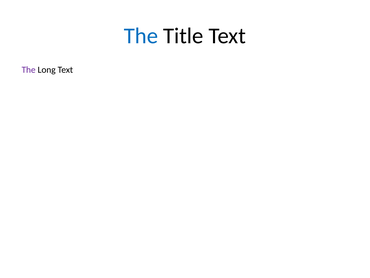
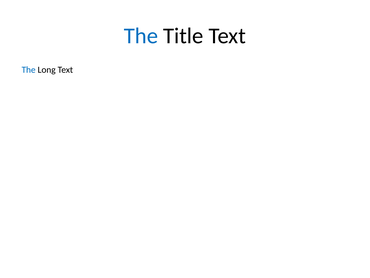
The at (29, 70) colour: purple -> blue
